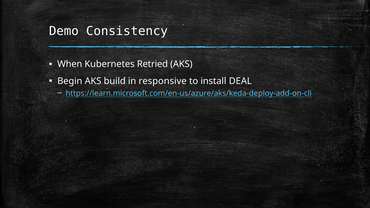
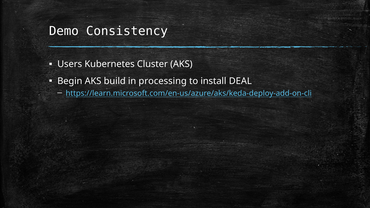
When: When -> Users
Retried: Retried -> Cluster
responsive: responsive -> processing
